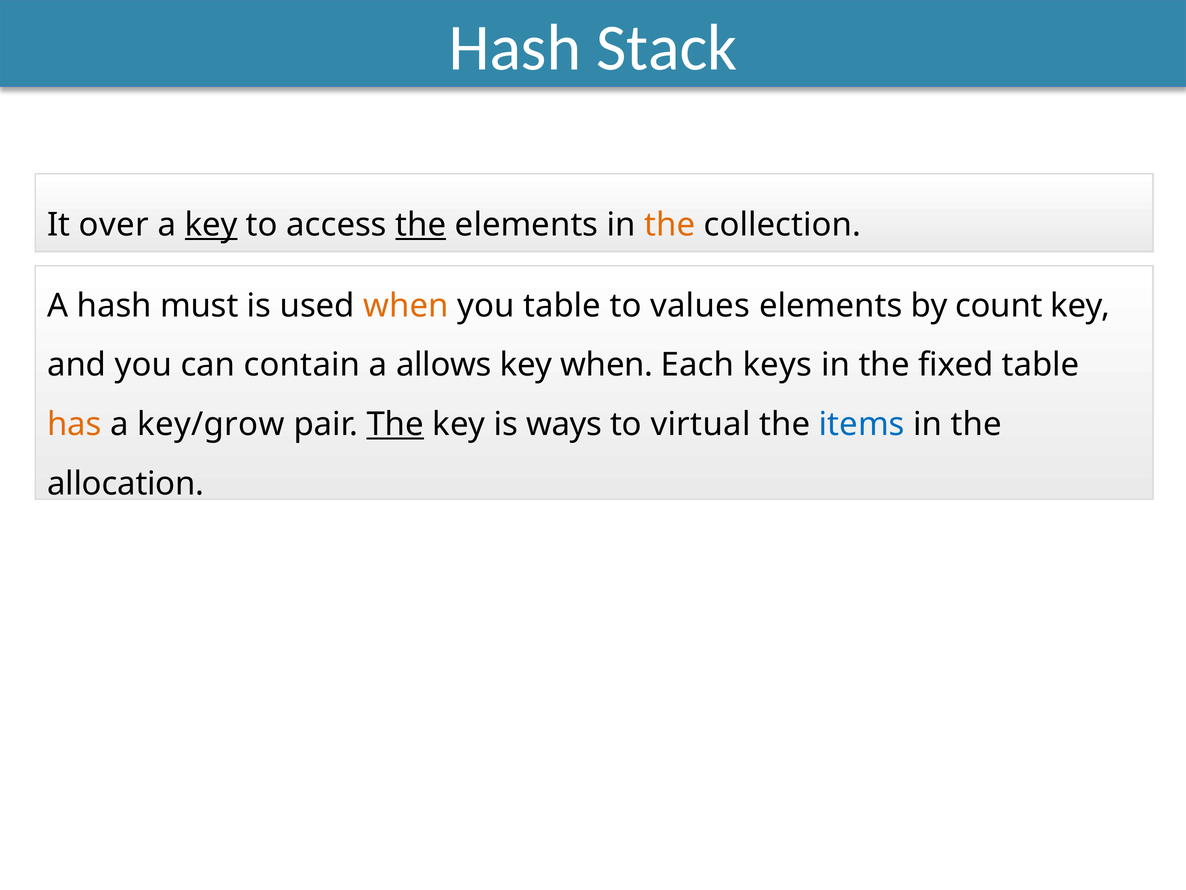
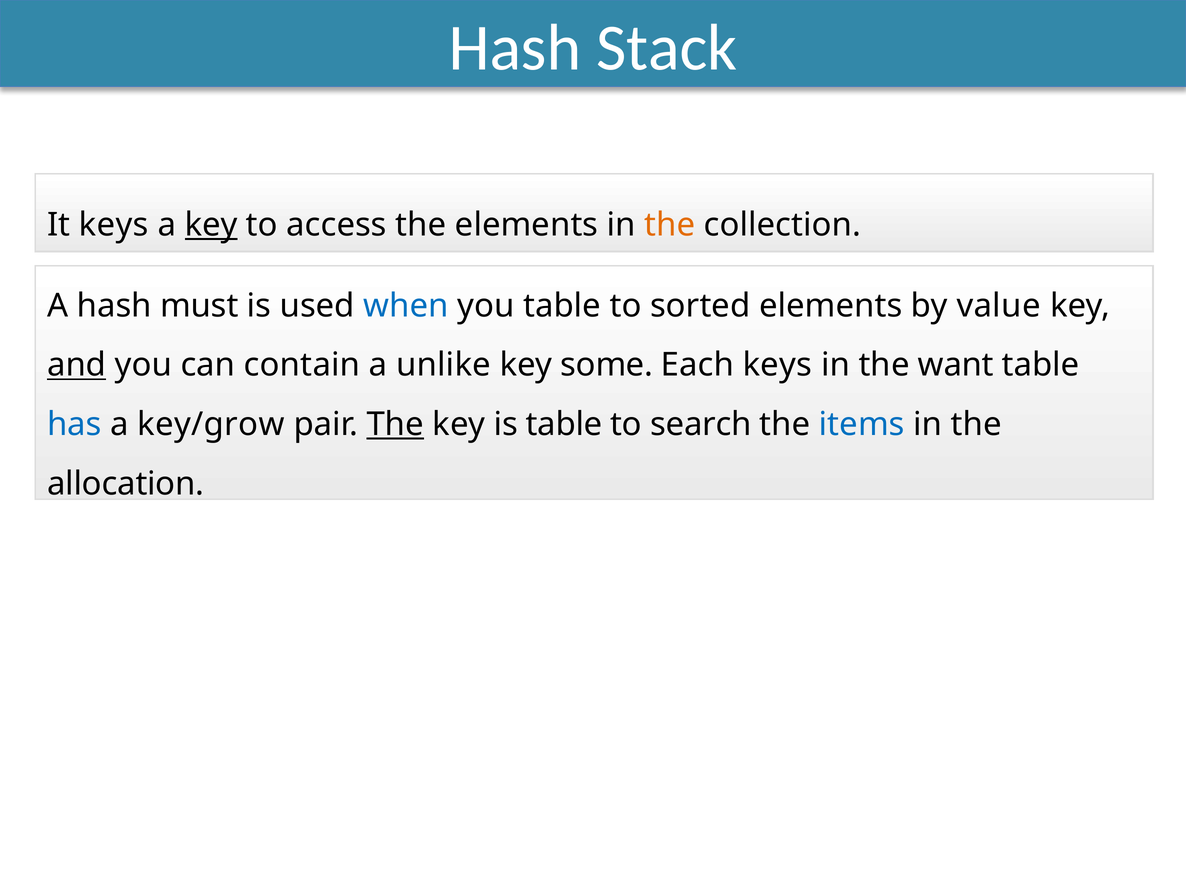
It over: over -> keys
the at (421, 225) underline: present -> none
when at (406, 306) colour: orange -> blue
values: values -> sorted
count: count -> value
and underline: none -> present
allows: allows -> unlike
key when: when -> some
fixed: fixed -> want
has colour: orange -> blue
is ways: ways -> table
virtual: virtual -> search
